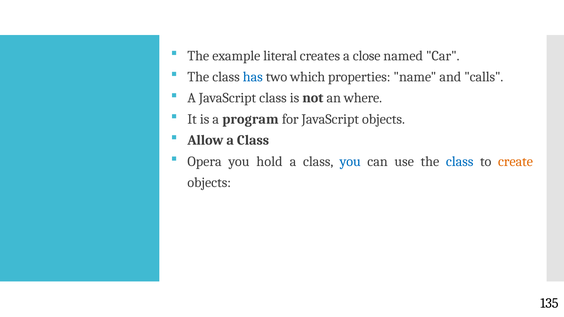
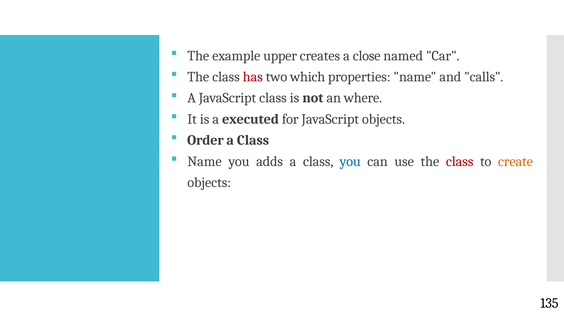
literal: literal -> upper
has colour: blue -> red
program: program -> executed
Allow: Allow -> Order
Opera at (205, 162): Opera -> Name
hold: hold -> adds
class at (460, 162) colour: blue -> red
